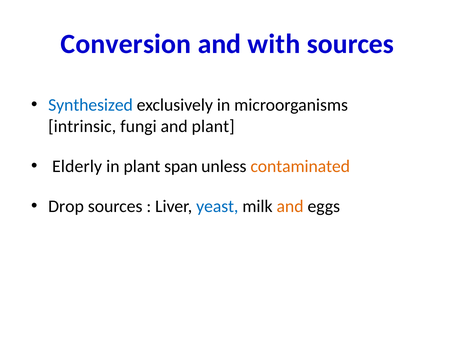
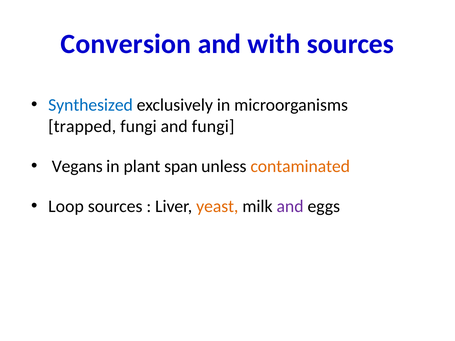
intrinsic: intrinsic -> trapped
and plant: plant -> fungi
Elderly: Elderly -> Vegans
Drop: Drop -> Loop
yeast colour: blue -> orange
and at (290, 207) colour: orange -> purple
